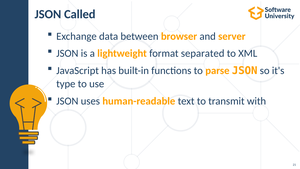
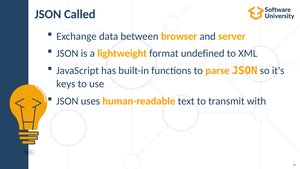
separated: separated -> undefined
type: type -> keys
